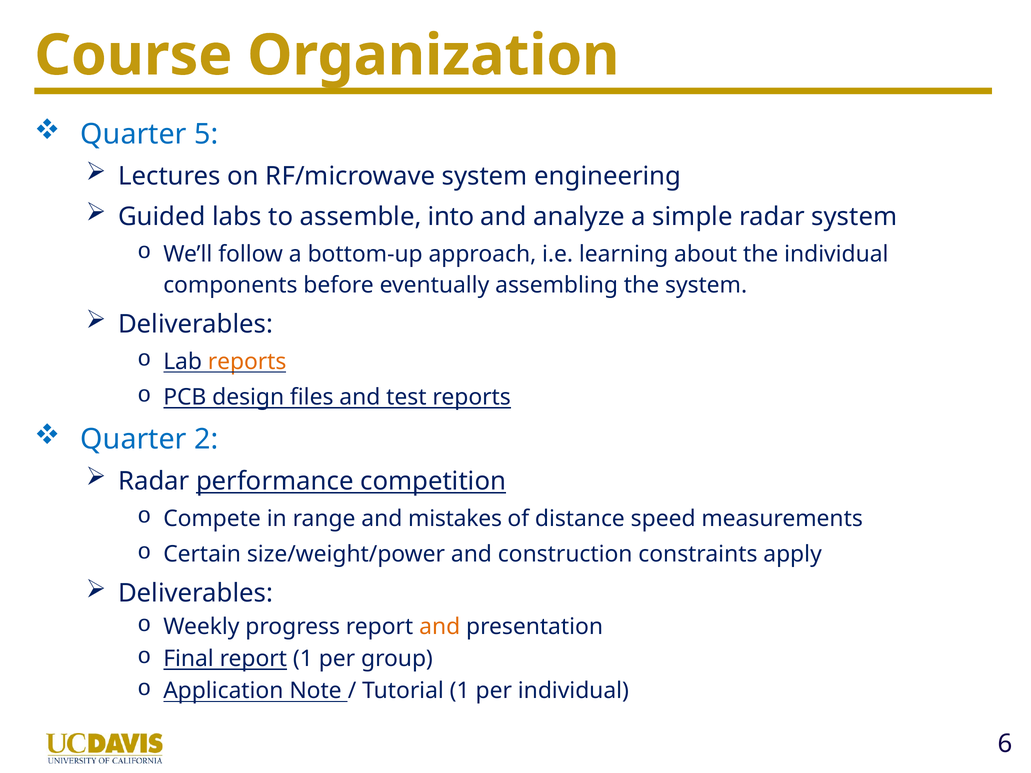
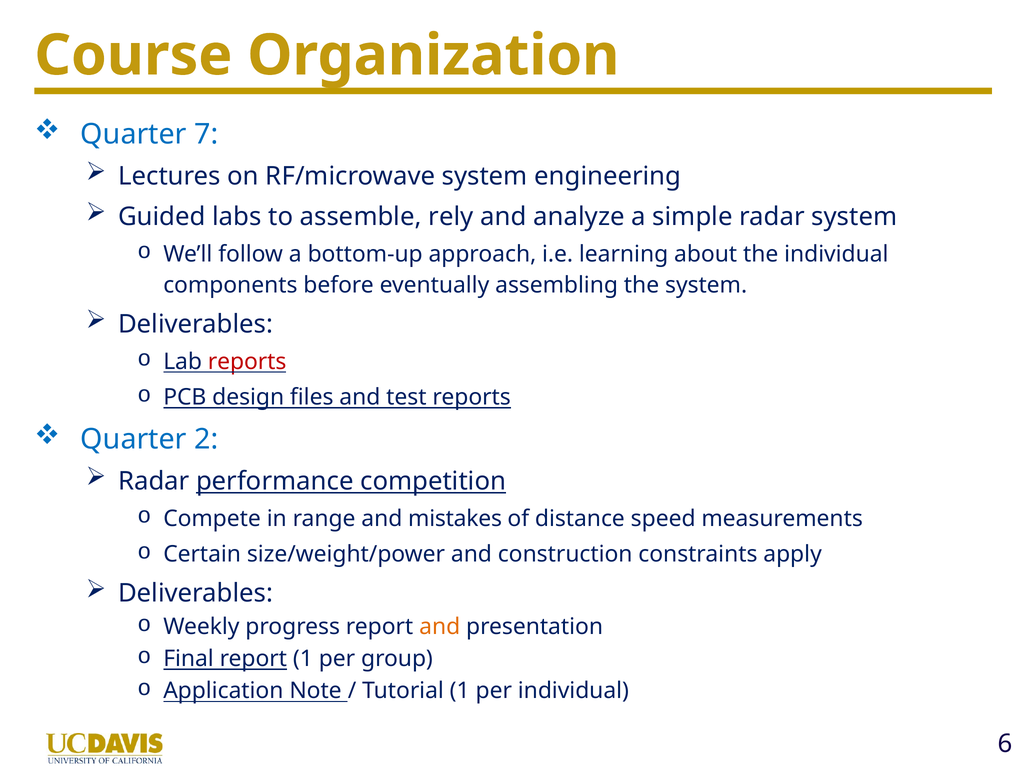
5: 5 -> 7
into: into -> rely
reports at (247, 362) colour: orange -> red
